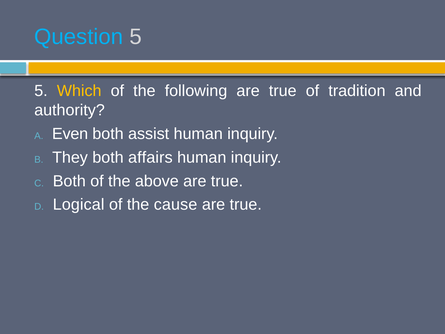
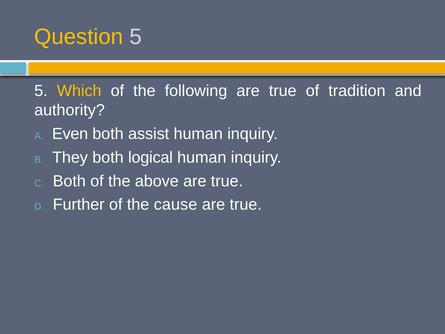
Question colour: light blue -> yellow
affairs: affairs -> logical
Logical: Logical -> Further
